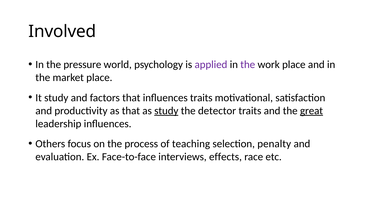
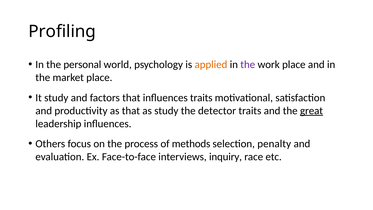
Involved: Involved -> Profiling
pressure: pressure -> personal
applied colour: purple -> orange
study at (166, 111) underline: present -> none
teaching: teaching -> methods
effects: effects -> inquiry
